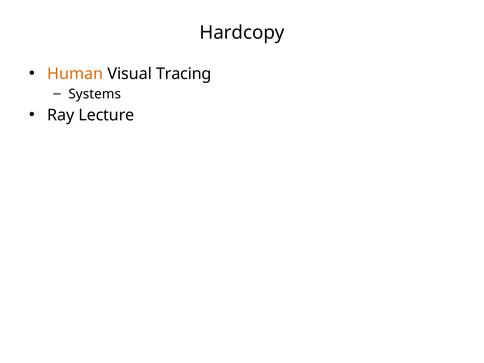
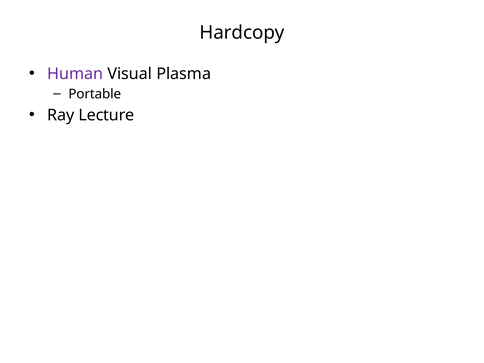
Human colour: orange -> purple
Tracing: Tracing -> Plasma
Systems: Systems -> Portable
